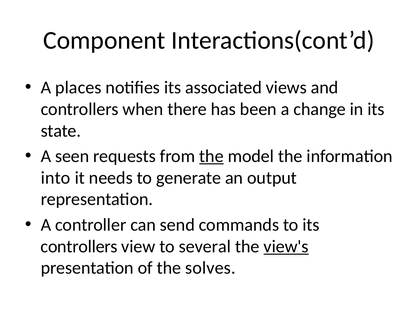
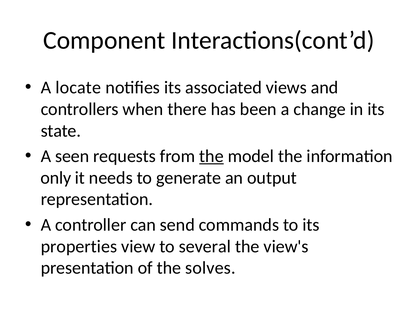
places: places -> locate
into: into -> only
controllers at (79, 246): controllers -> properties
view's underline: present -> none
